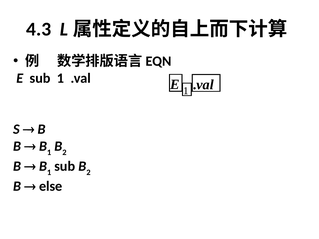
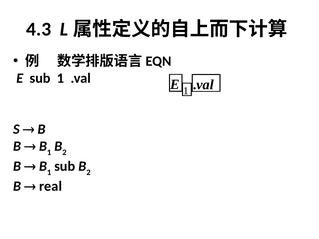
else: else -> real
